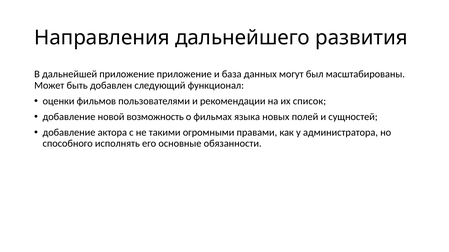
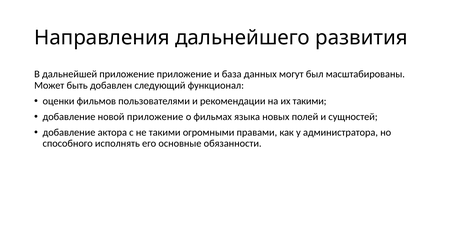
их список: список -> такими
новой возможность: возможность -> приложение
